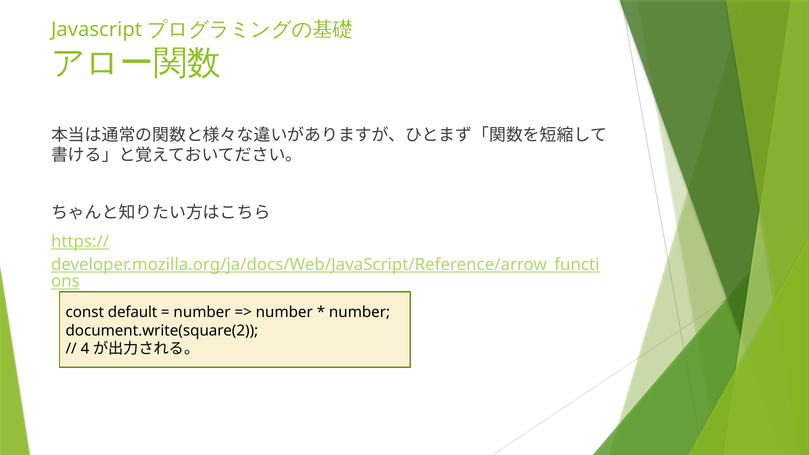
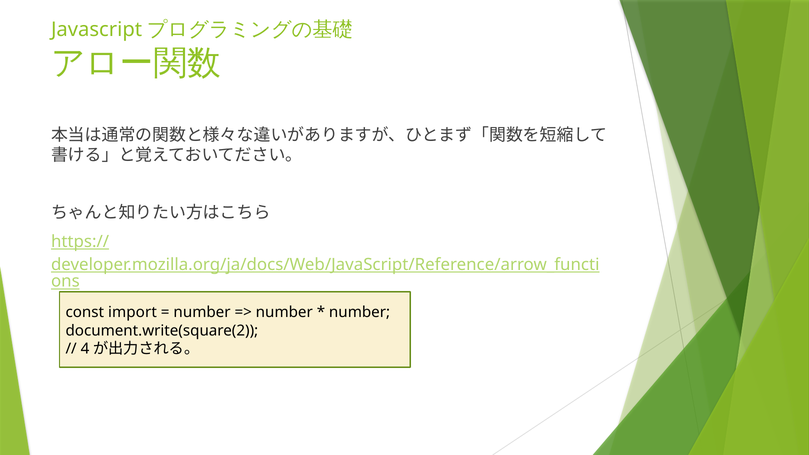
default: default -> import
